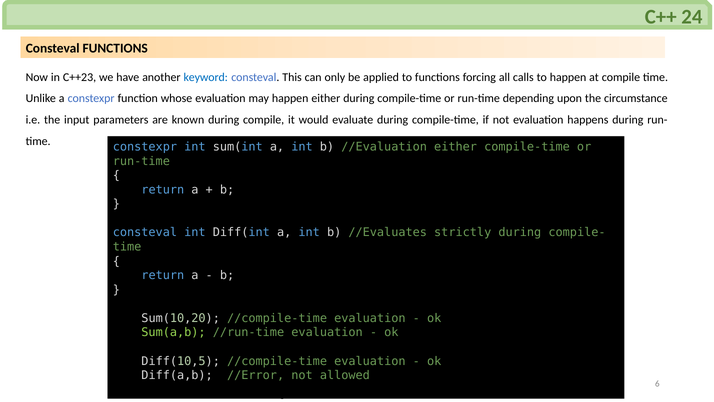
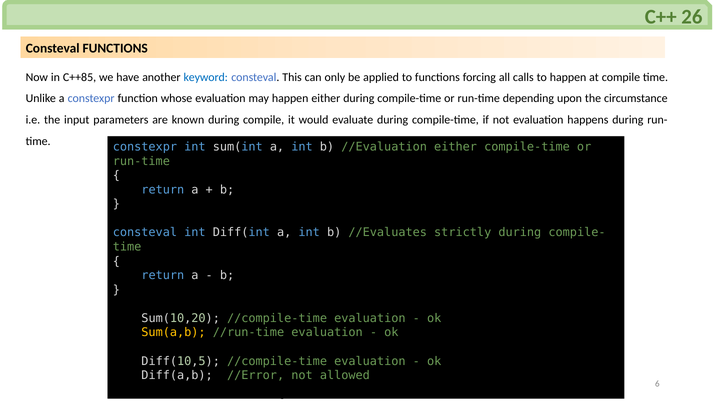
24: 24 -> 26
C++23: C++23 -> C++85
Sum(a,b colour: light green -> yellow
